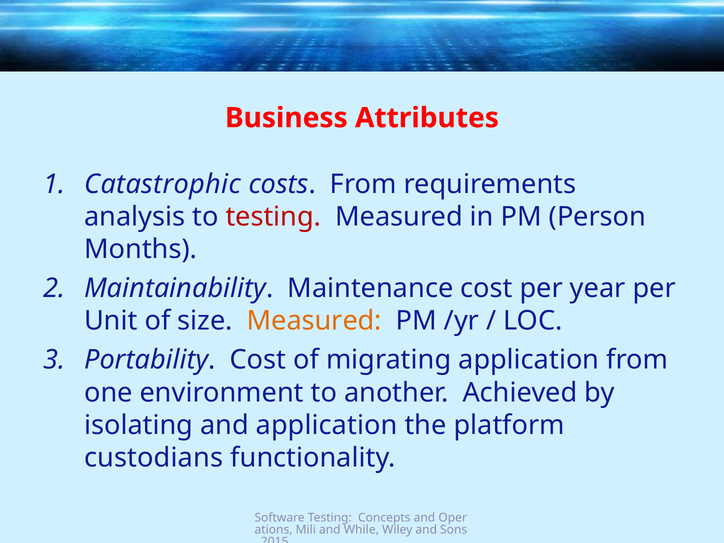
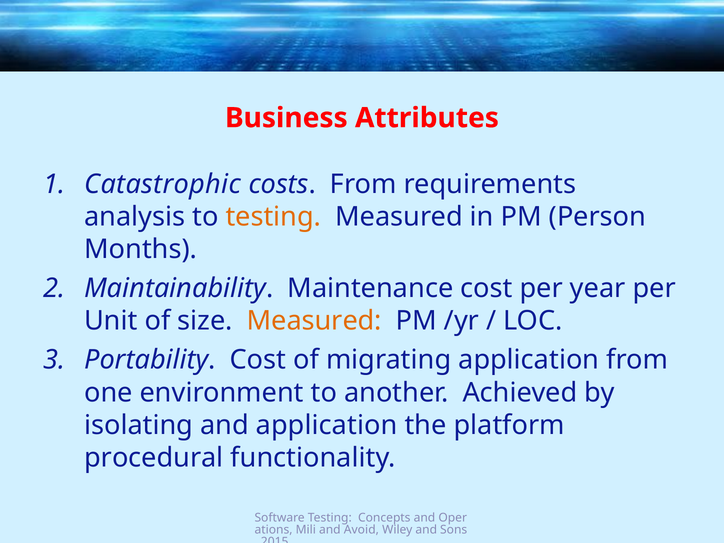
testing at (273, 217) colour: red -> orange
custodians: custodians -> procedural
While: While -> Avoid
